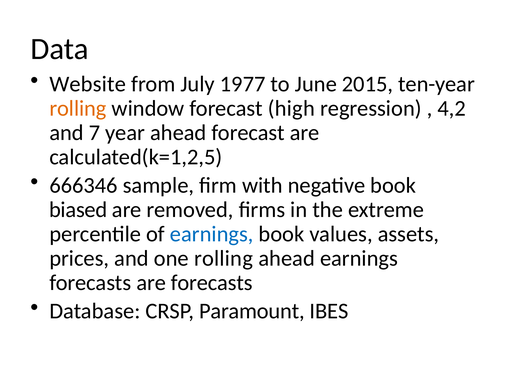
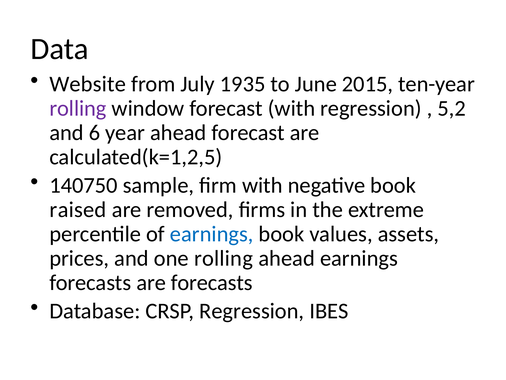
1977: 1977 -> 1935
rolling at (78, 108) colour: orange -> purple
forecast high: high -> with
4,2: 4,2 -> 5,2
7: 7 -> 6
666346: 666346 -> 140750
biased: biased -> raised
CRSP Paramount: Paramount -> Regression
